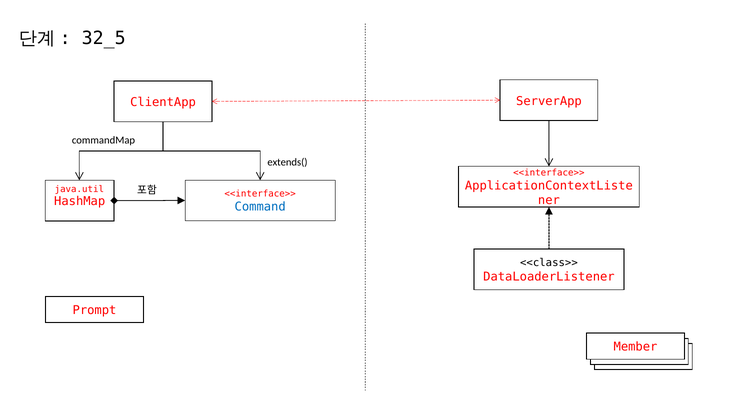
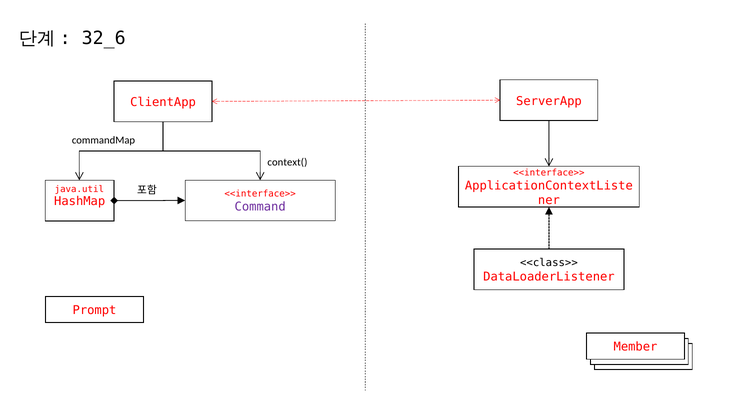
32_5: 32_5 -> 32_6
extends(: extends( -> context(
Command colour: blue -> purple
